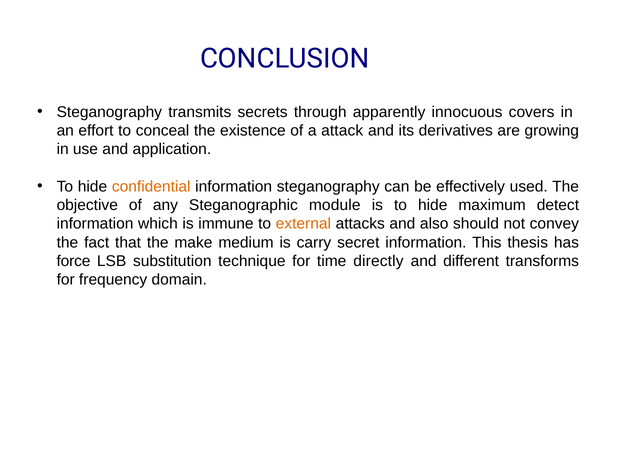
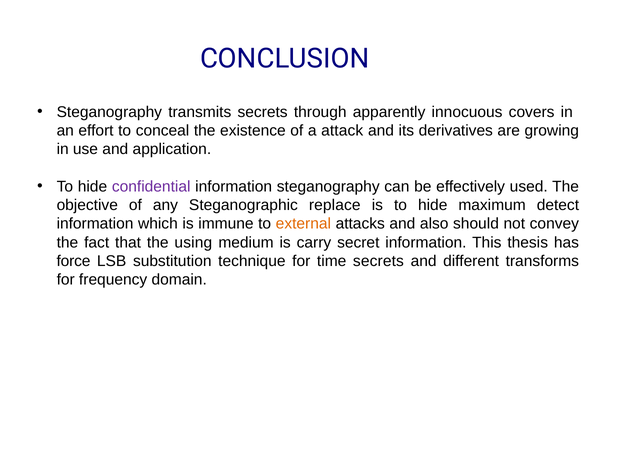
confidential colour: orange -> purple
module: module -> replace
make: make -> using
time directly: directly -> secrets
